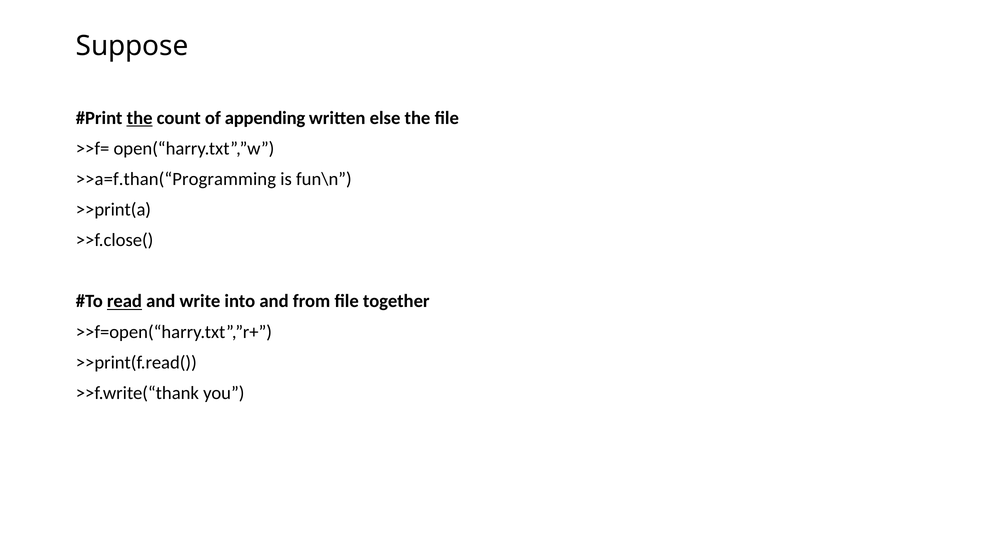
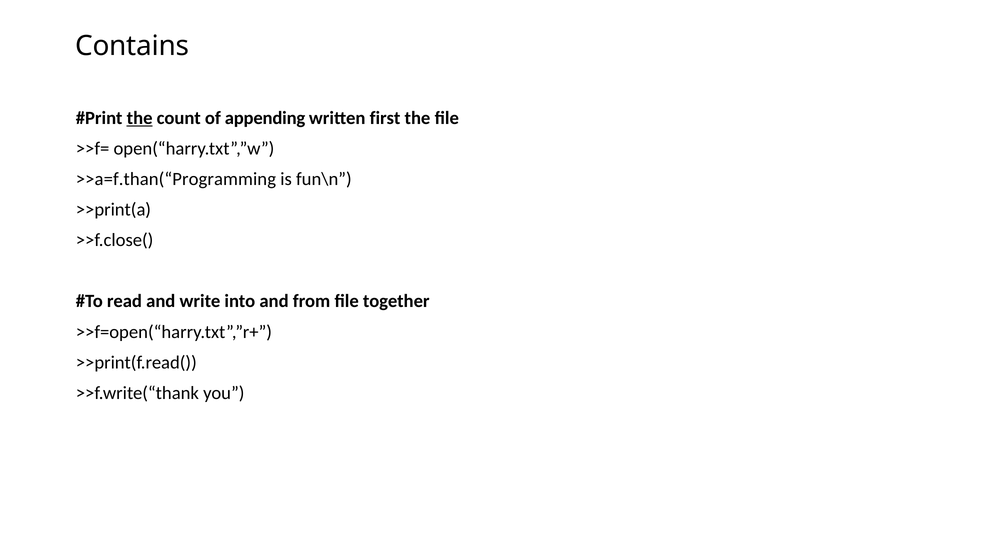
Suppose: Suppose -> Contains
else: else -> first
read underline: present -> none
